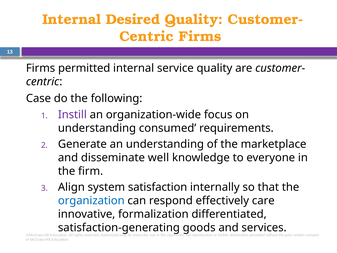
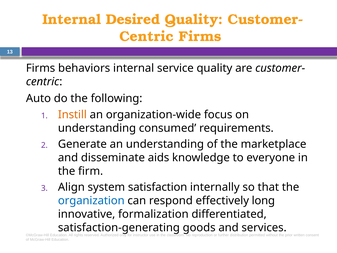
Firms permitted: permitted -> behaviors
Case: Case -> Auto
Instill colour: purple -> orange
well: well -> aids
care: care -> long
